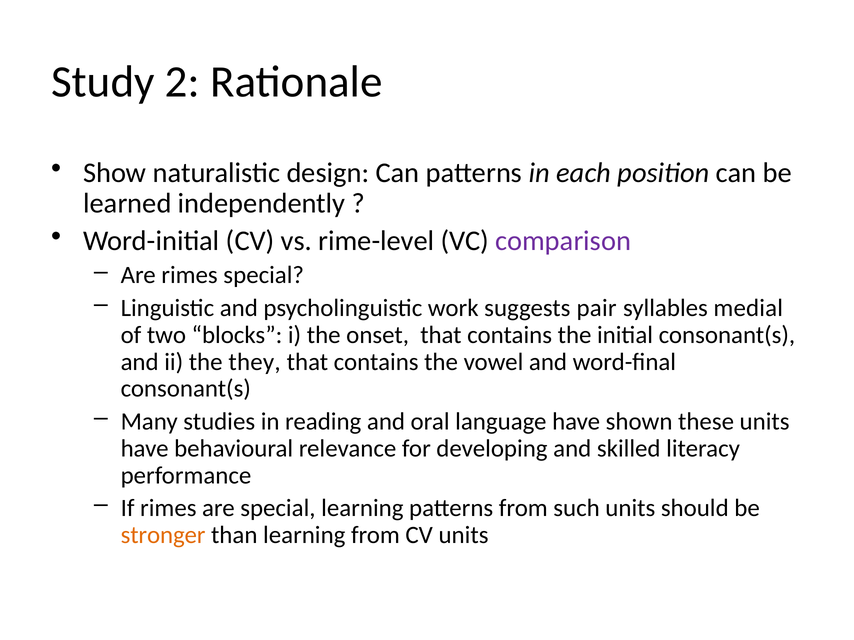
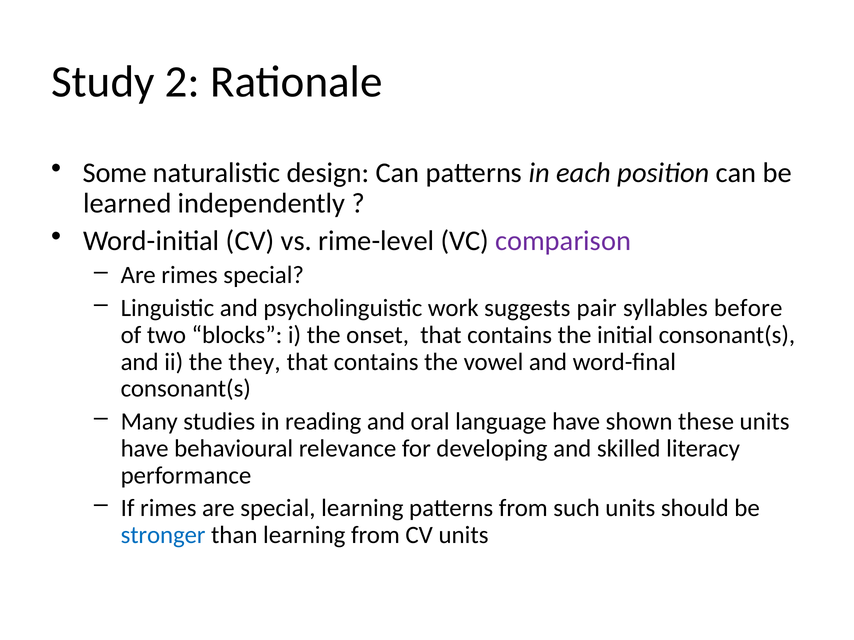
Show: Show -> Some
medial: medial -> before
stronger colour: orange -> blue
